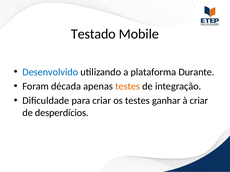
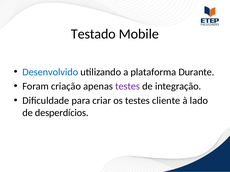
década: década -> criação
testes at (128, 87) colour: orange -> purple
ganhar: ganhar -> cliente
à criar: criar -> lado
